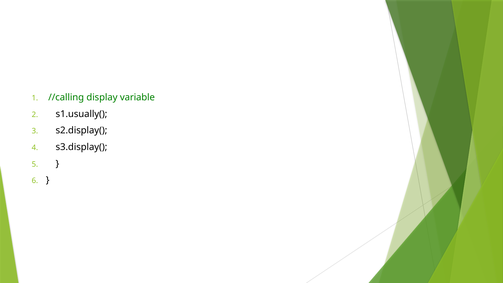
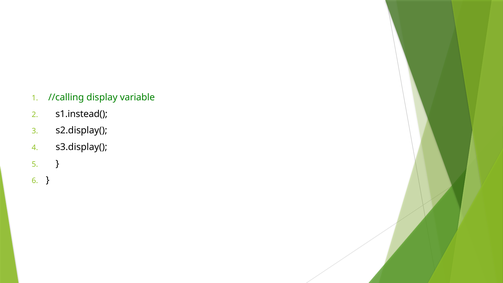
s1.usually(: s1.usually( -> s1.instead(
